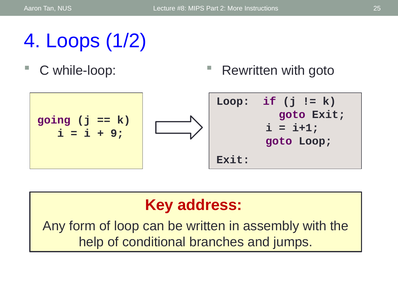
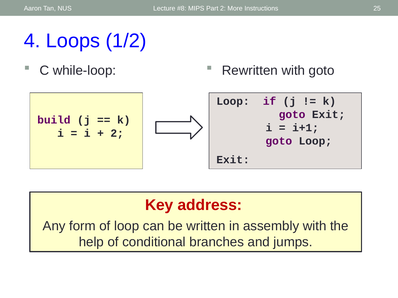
going: going -> build
9 at (117, 134): 9 -> 2
